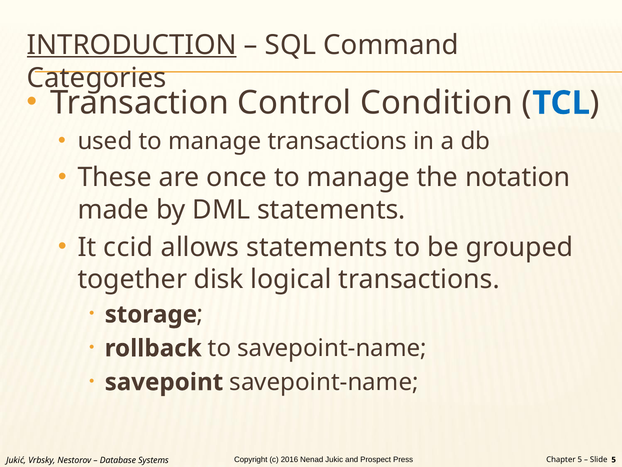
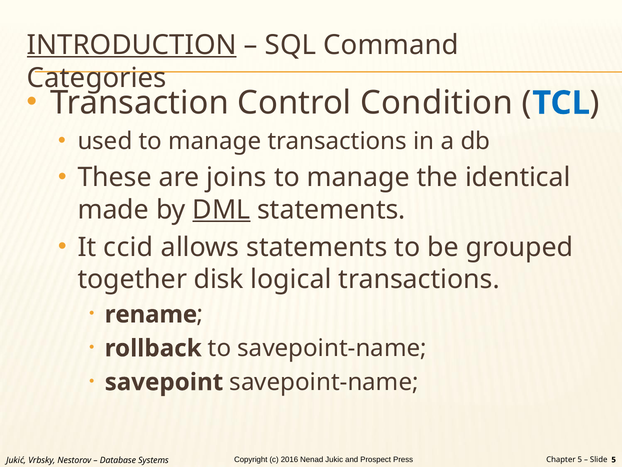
once: once -> joins
notation: notation -> identical
DML underline: none -> present
storage: storage -> rename
